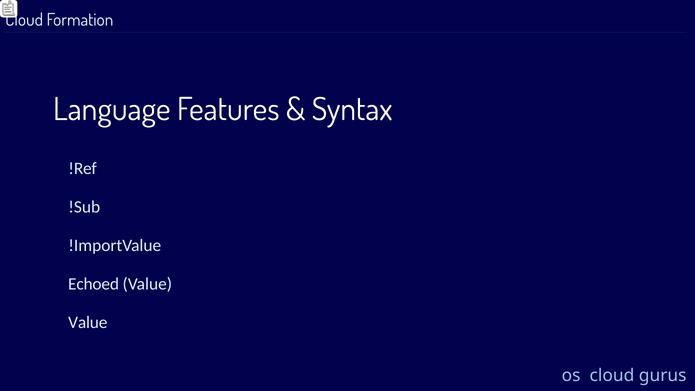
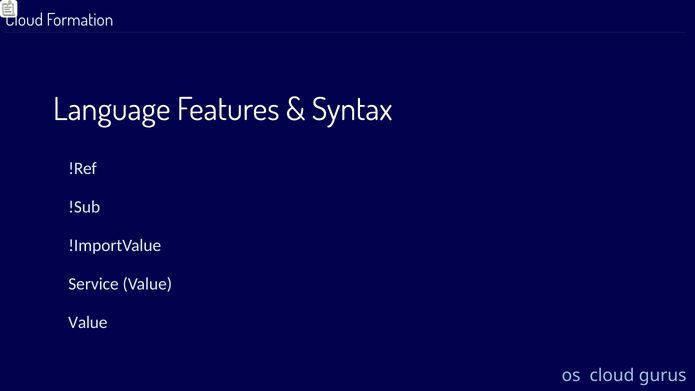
Echoed: Echoed -> Service
